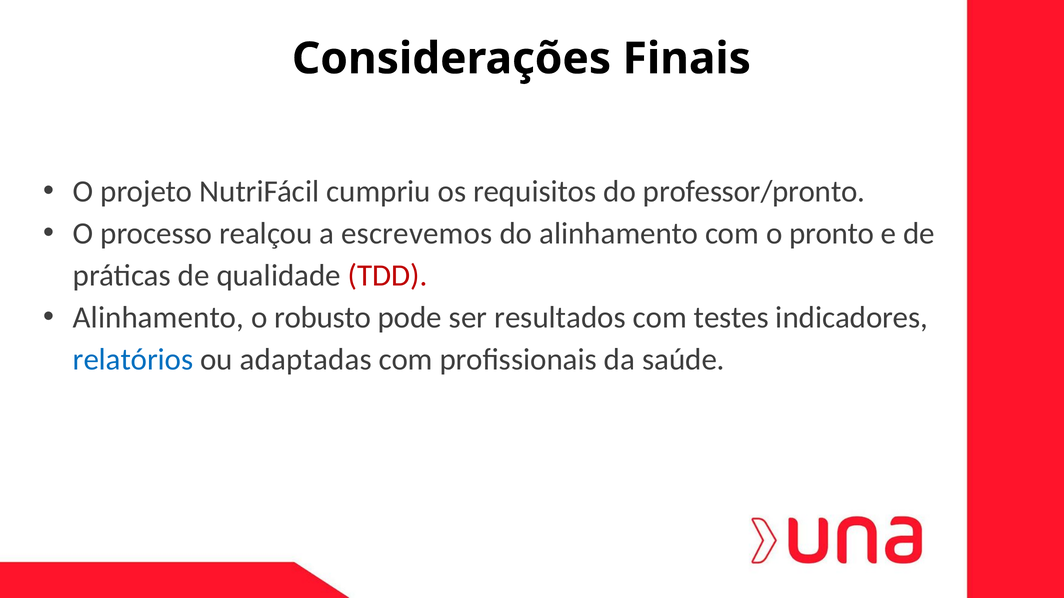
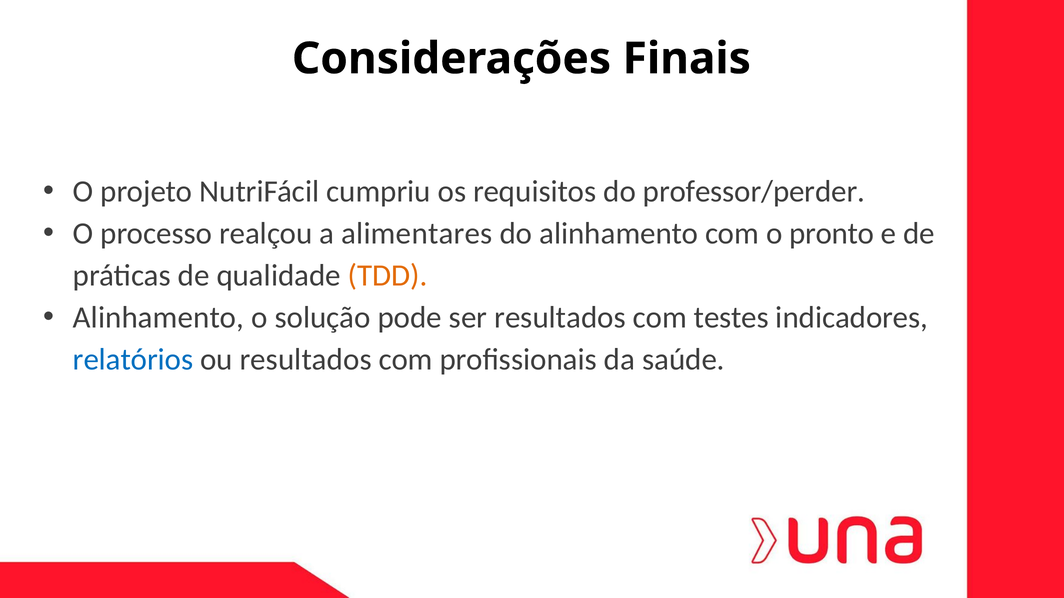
professor/pronto: professor/pronto -> professor/perder
escrevemos: escrevemos -> alimentares
TDD colour: red -> orange
robusto: robusto -> solução
ou adaptadas: adaptadas -> resultados
